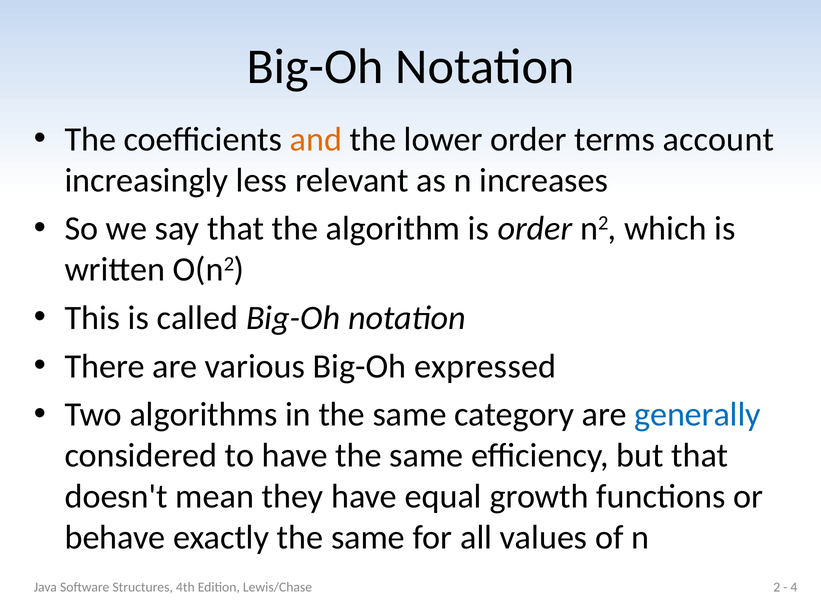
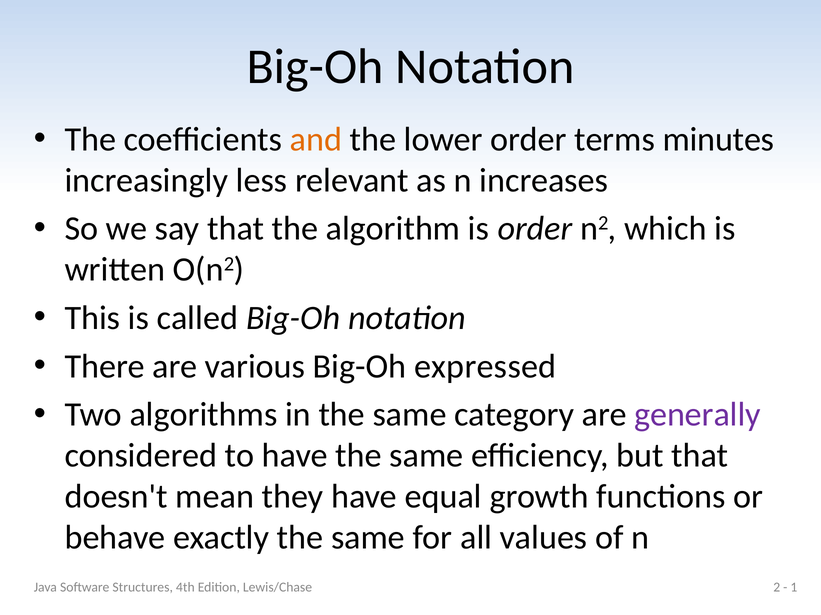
account: account -> minutes
generally colour: blue -> purple
4: 4 -> 1
